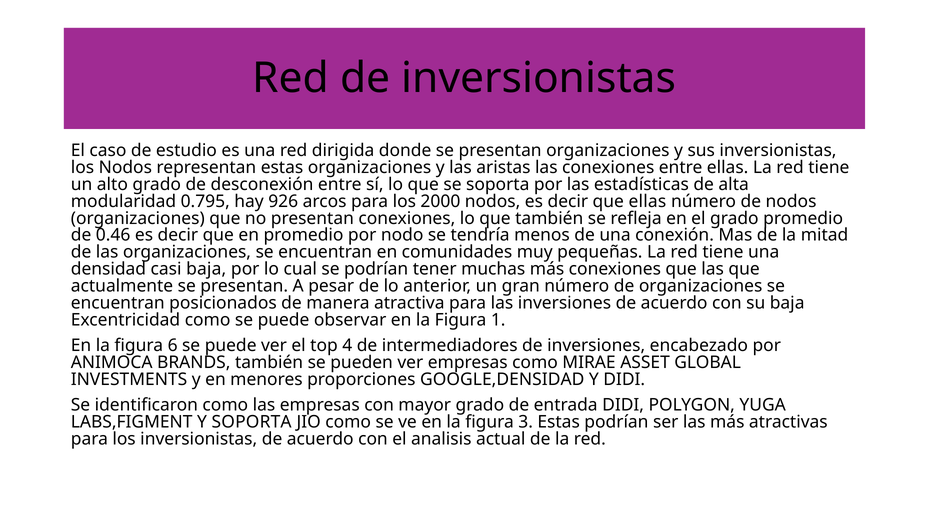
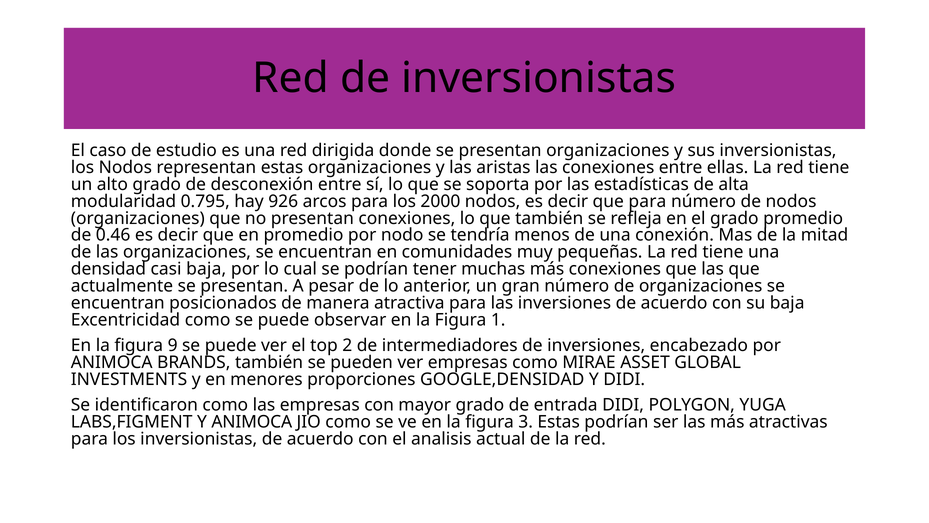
que ellas: ellas -> para
6: 6 -> 9
4: 4 -> 2
Y SOPORTA: SOPORTA -> ANIMOCA
